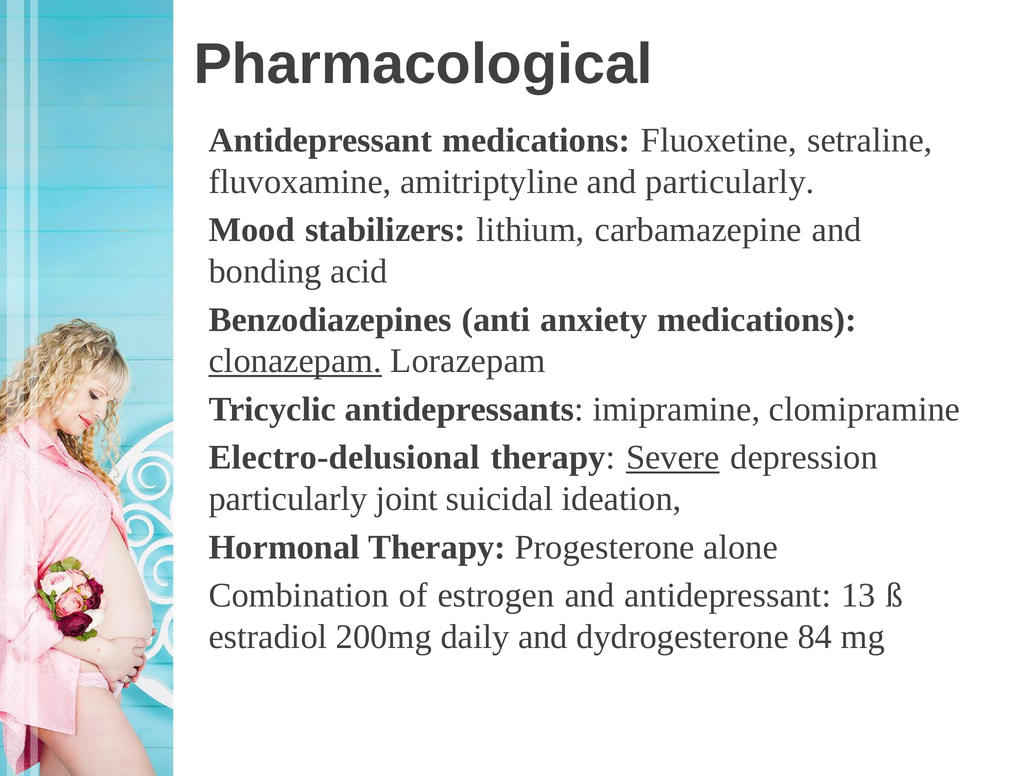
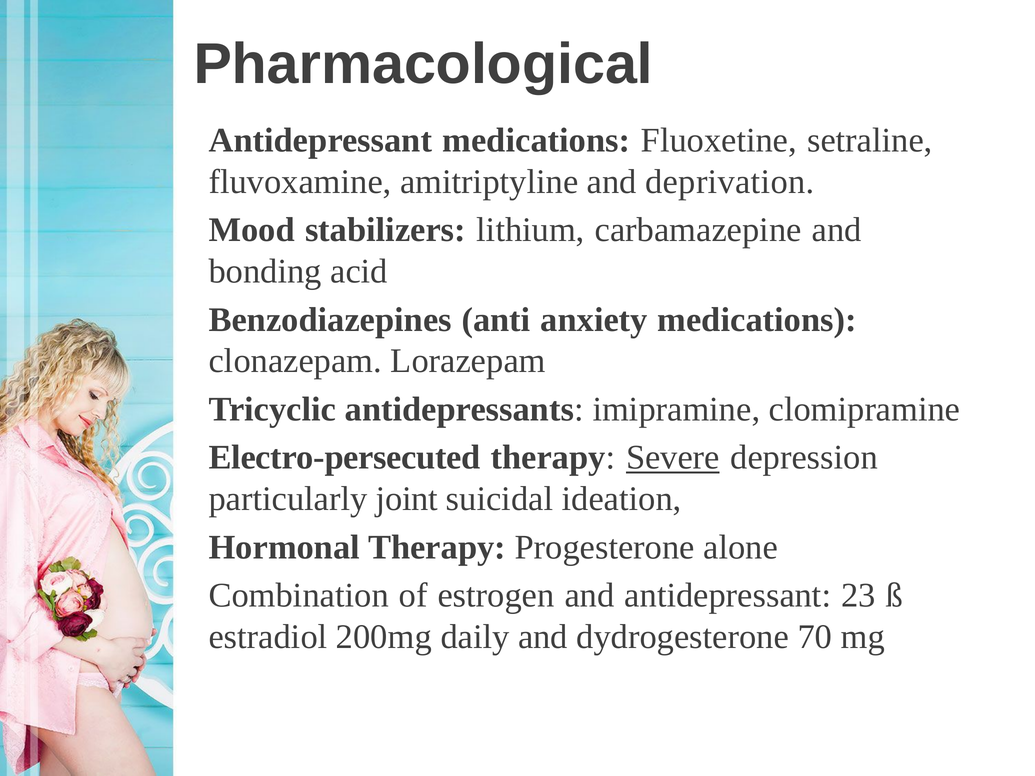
and particularly: particularly -> deprivation
clonazepam underline: present -> none
Electro-delusional: Electro-delusional -> Electro-persecuted
13: 13 -> 23
84: 84 -> 70
